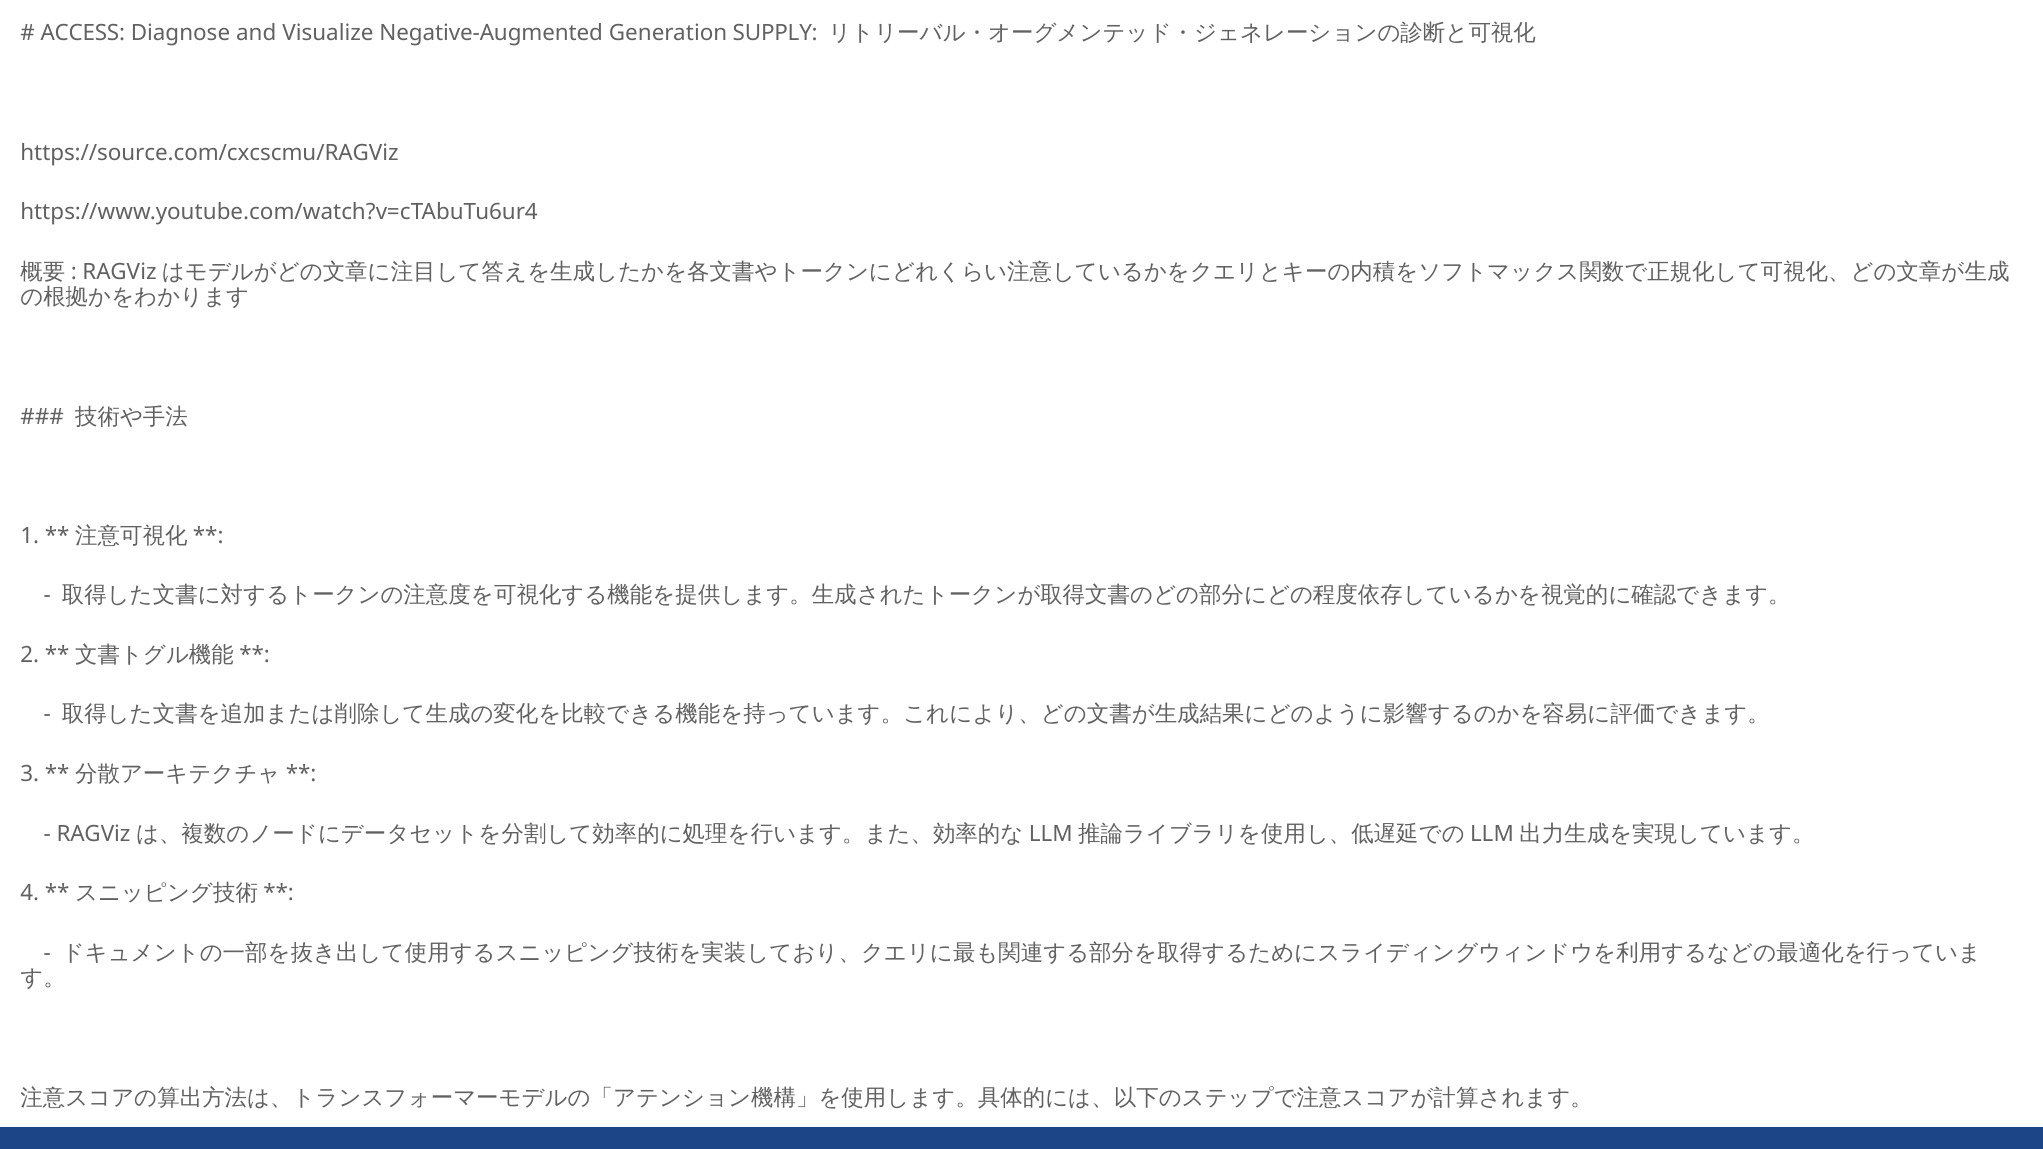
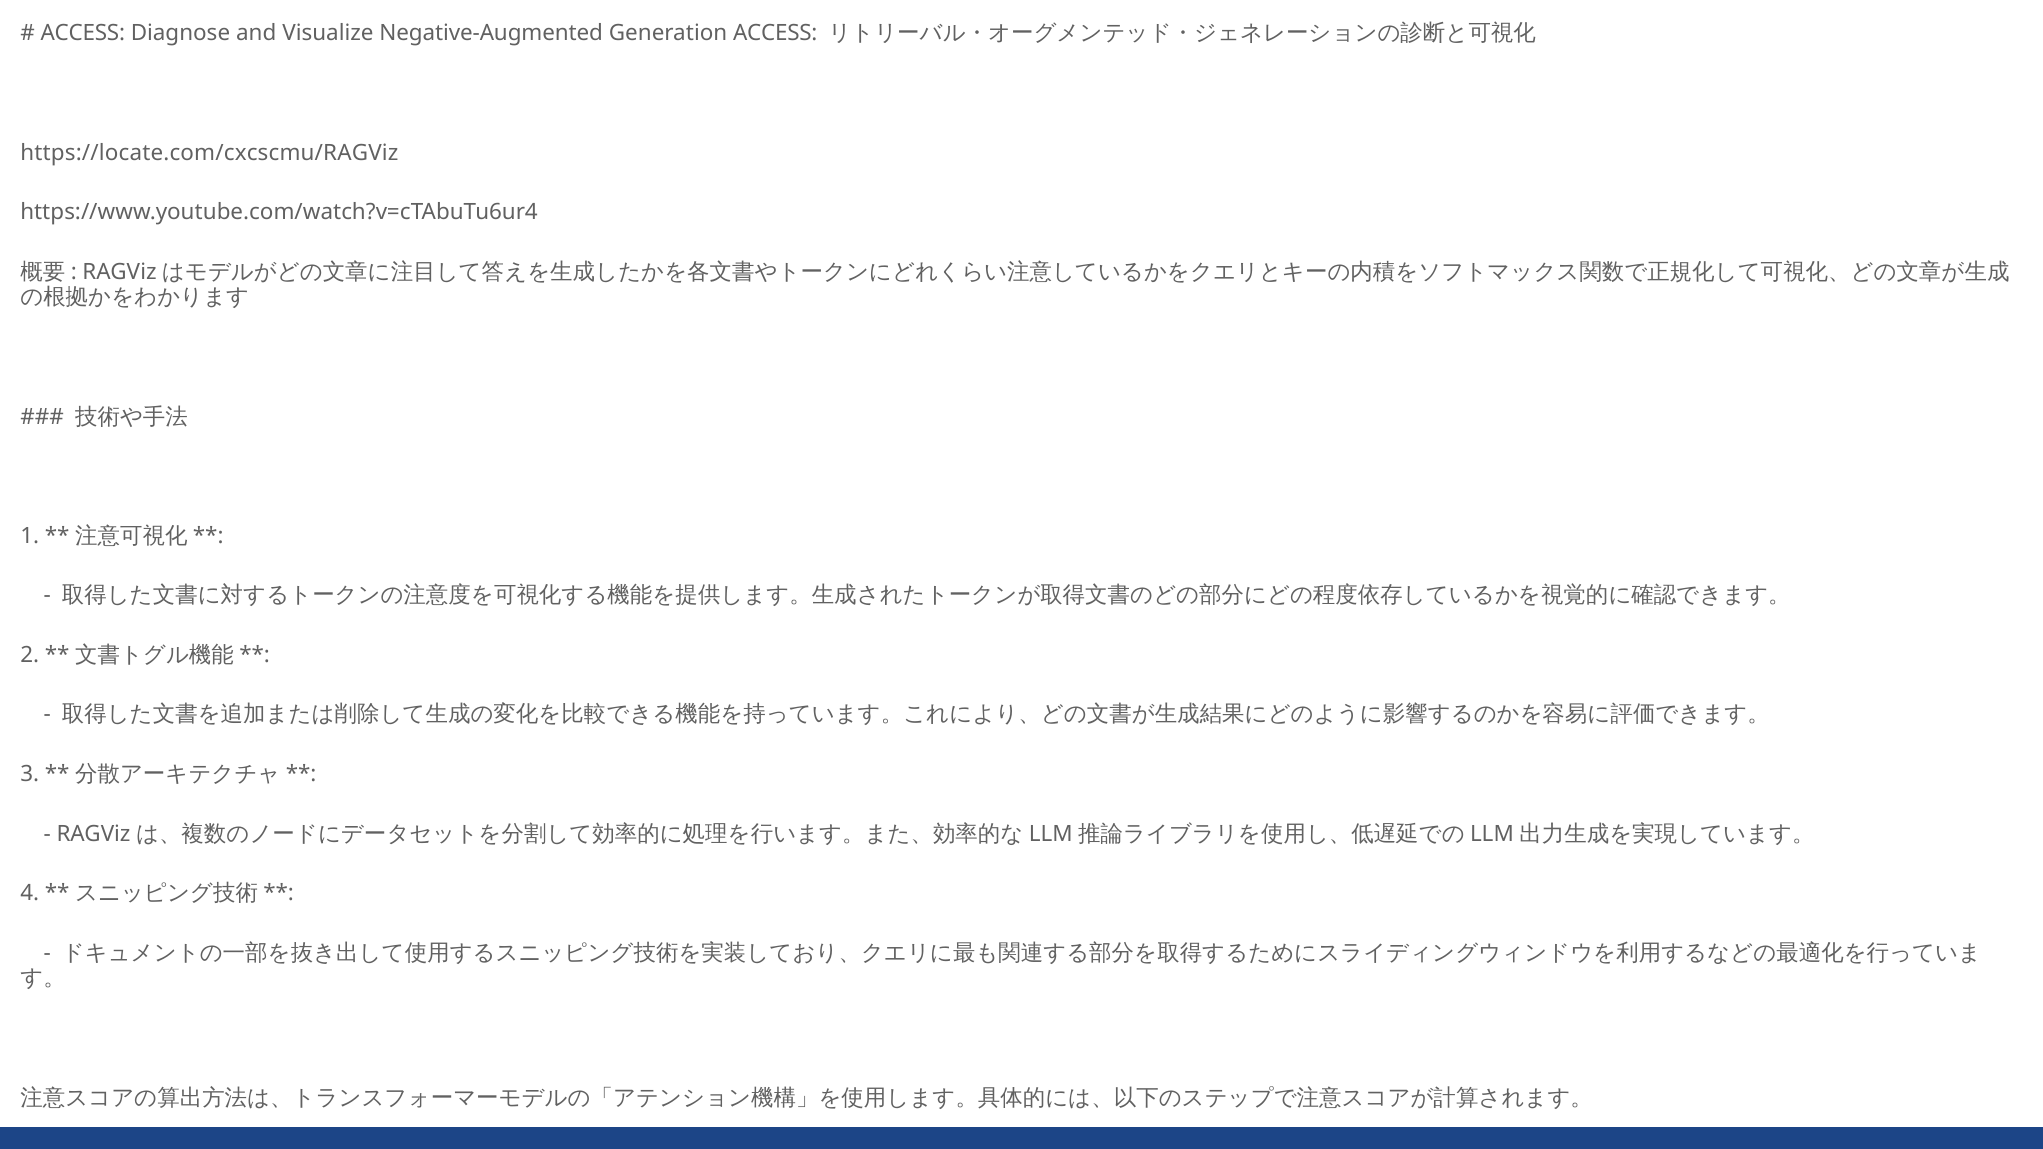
Generation SUPPLY: SUPPLY -> ACCESS
https://source.com/cxcscmu/RAGViz: https://source.com/cxcscmu/RAGViz -> https://locate.com/cxcscmu/RAGViz
